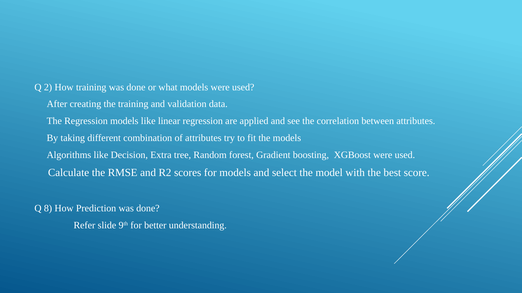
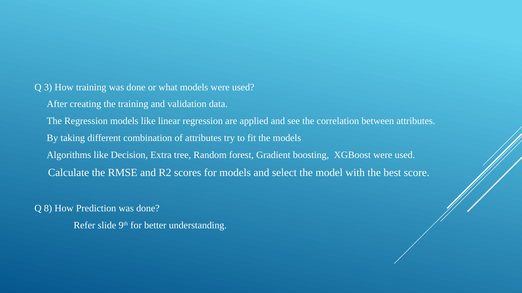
2: 2 -> 3
